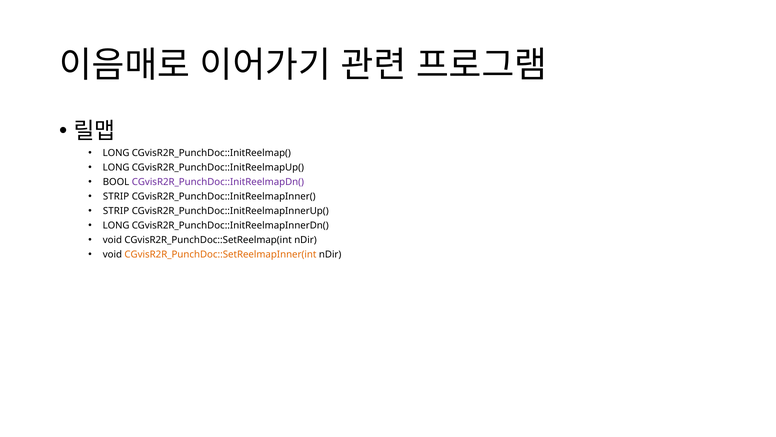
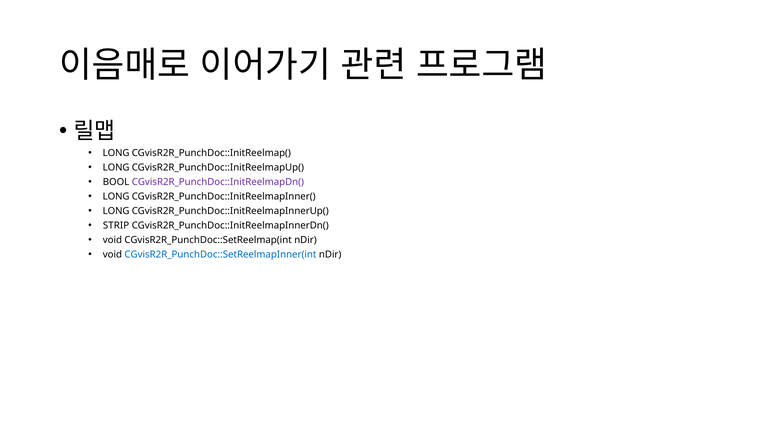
STRIP at (116, 196): STRIP -> LONG
STRIP at (116, 211): STRIP -> LONG
LONG at (116, 225): LONG -> STRIP
CGvisR2R_PunchDoc::SetReelmapInner(int colour: orange -> blue
